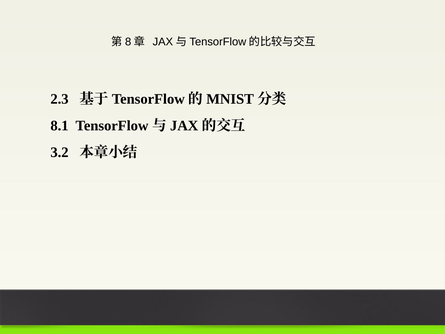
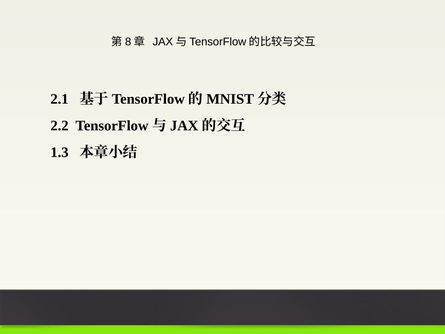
2.3: 2.3 -> 2.1
8.1: 8.1 -> 2.2
3.2: 3.2 -> 1.3
